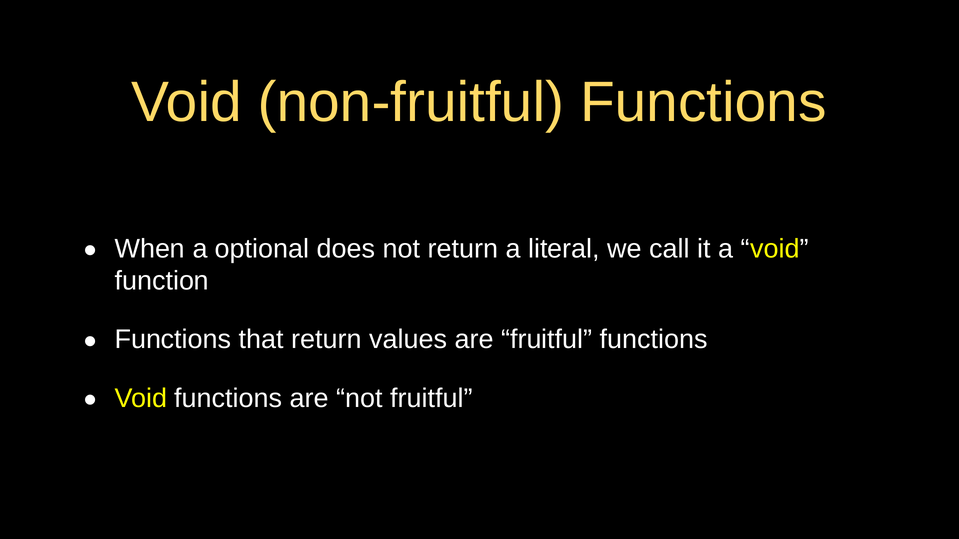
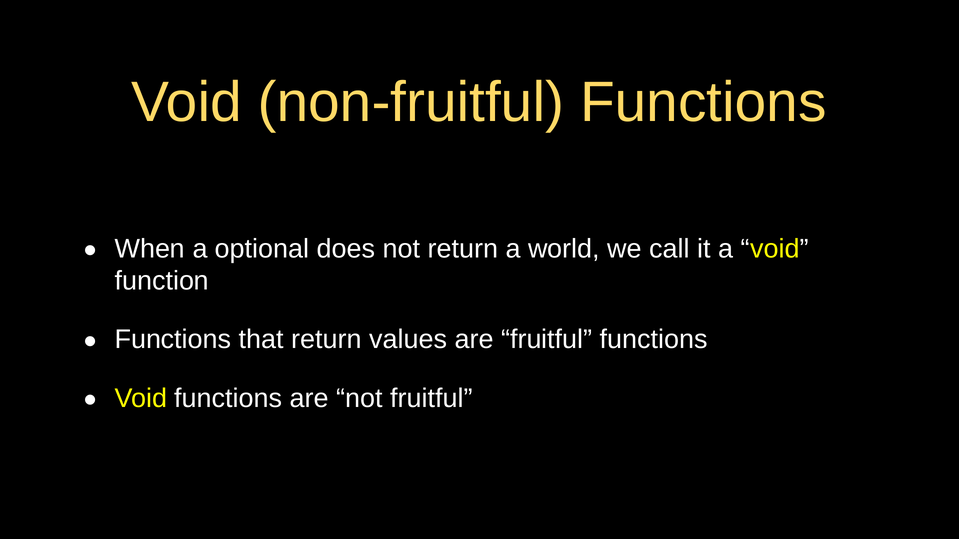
literal: literal -> world
